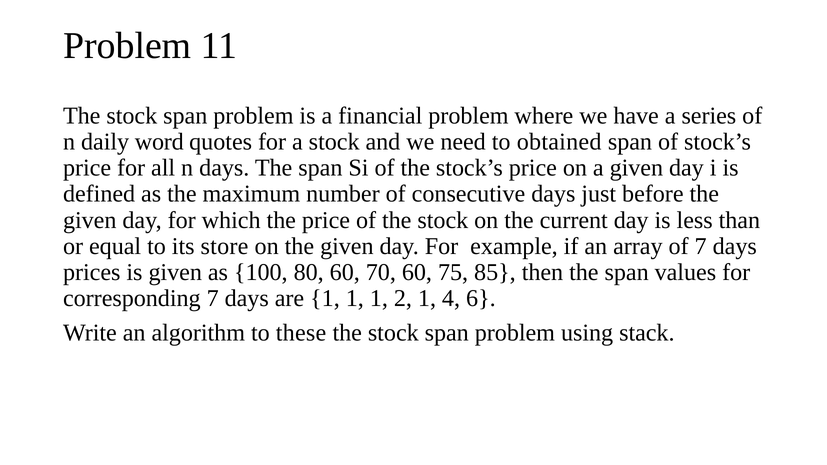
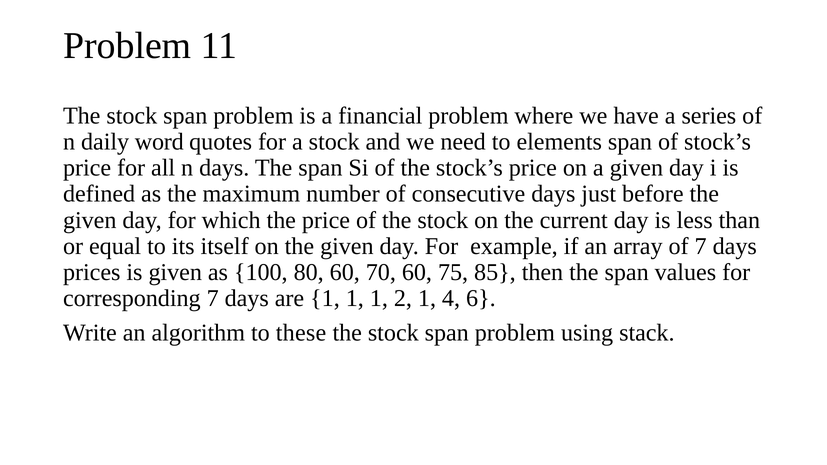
obtained: obtained -> elements
store: store -> itself
